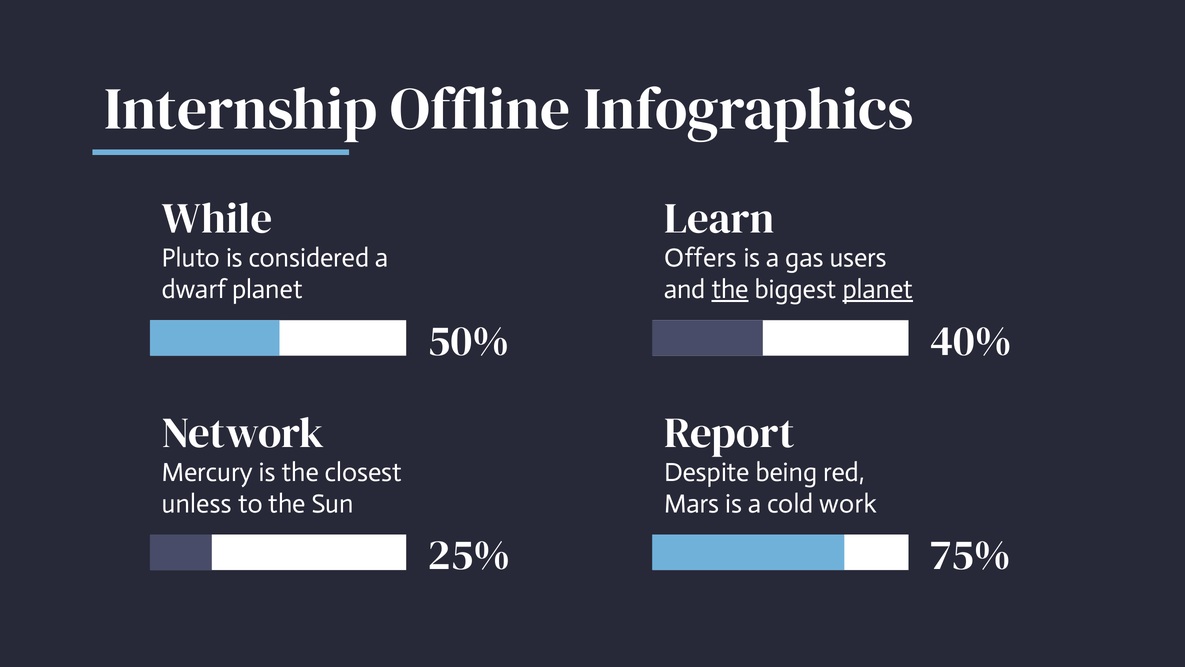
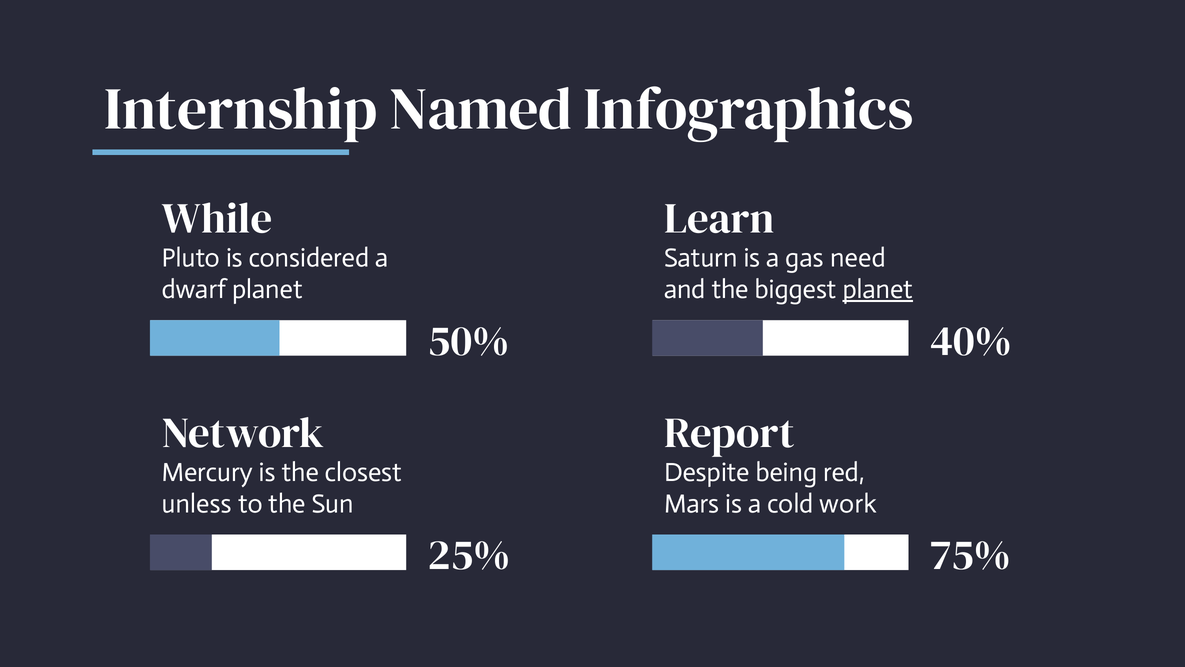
Offline: Offline -> Named
Offers: Offers -> Saturn
users: users -> need
the at (730, 290) underline: present -> none
